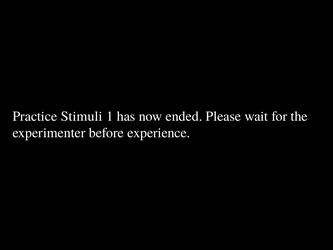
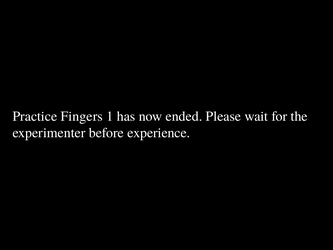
Stimuli: Stimuli -> Fingers
